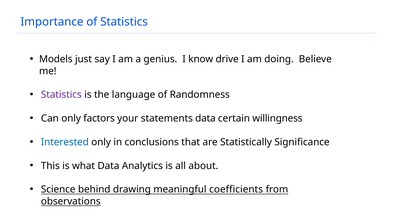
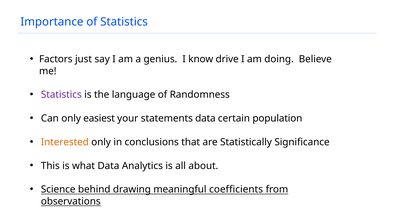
Models: Models -> Factors
factors: factors -> easiest
willingness: willingness -> population
Interested colour: blue -> orange
